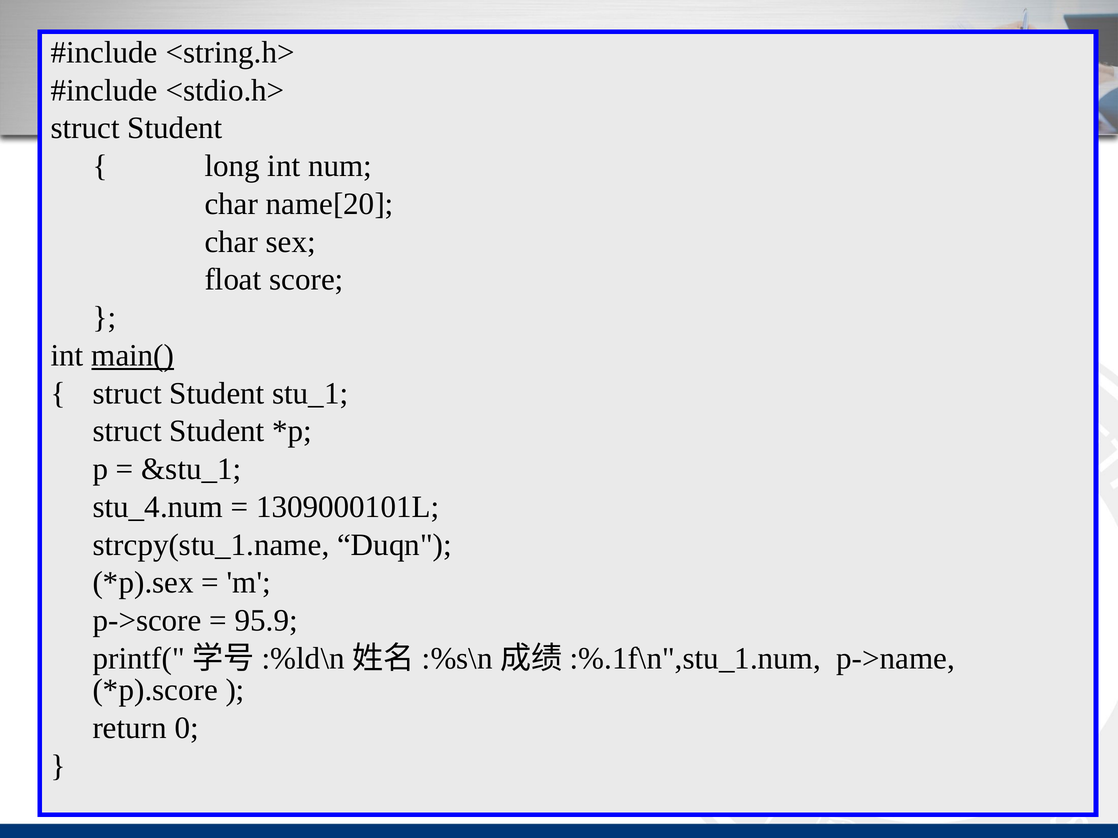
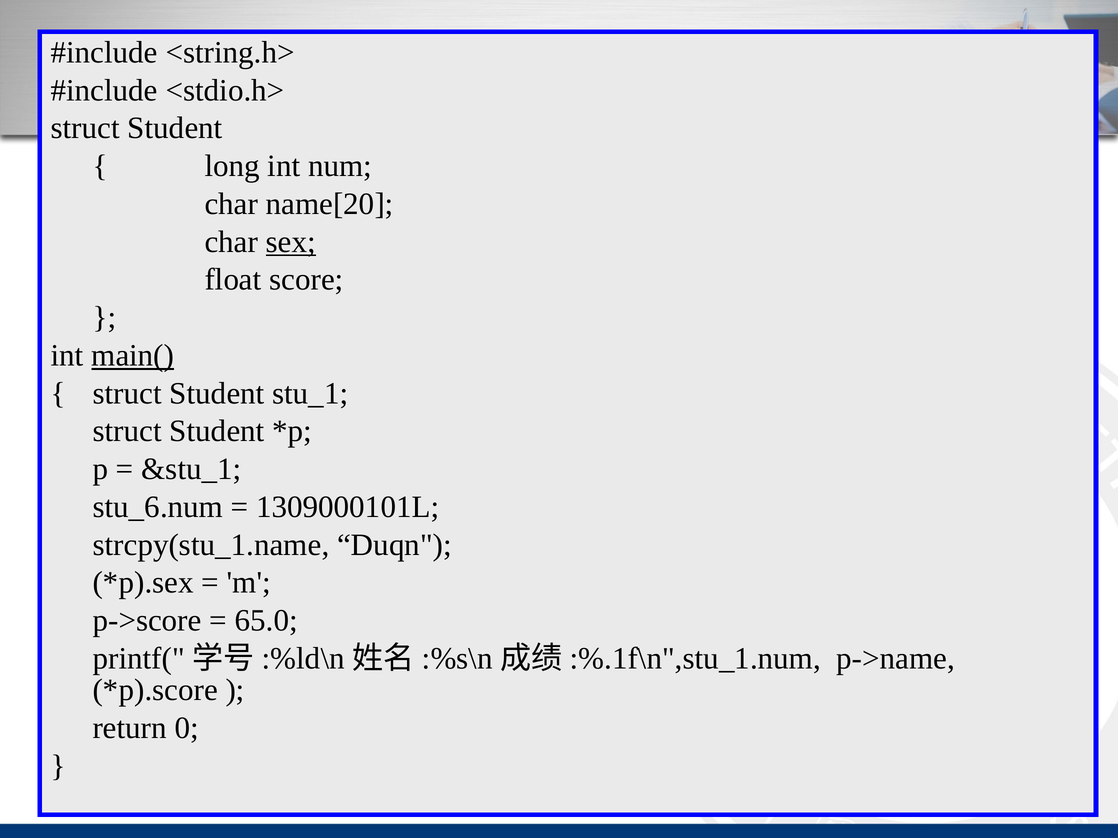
sex underline: none -> present
stu_4.num: stu_4.num -> stu_6.num
95.9: 95.9 -> 65.0
